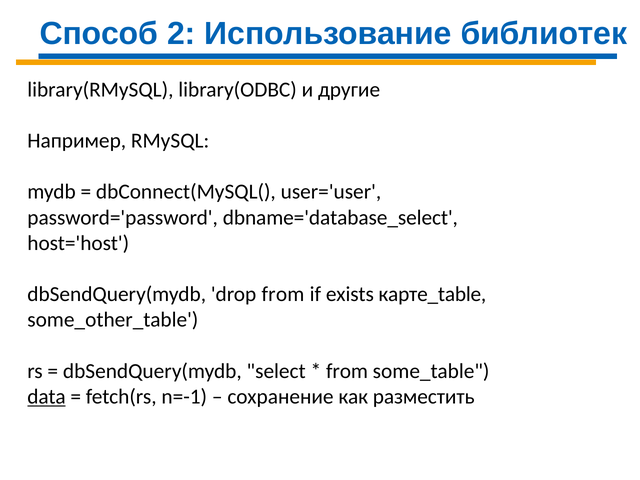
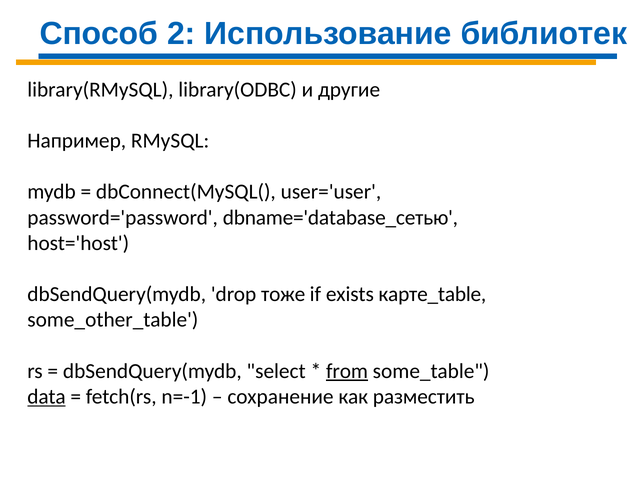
dbname='database_select: dbname='database_select -> dbname='database_сетью
drop from: from -> тоже
from at (347, 371) underline: none -> present
